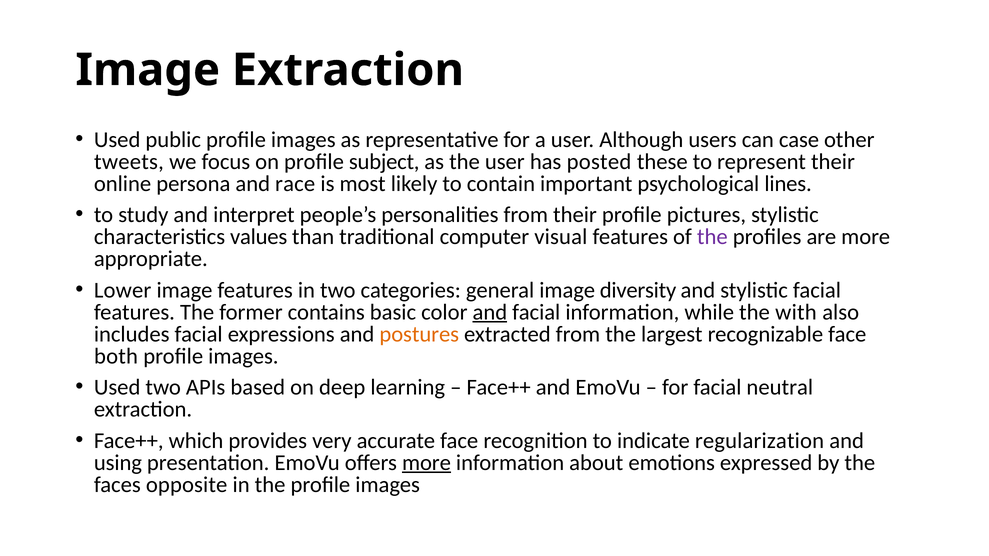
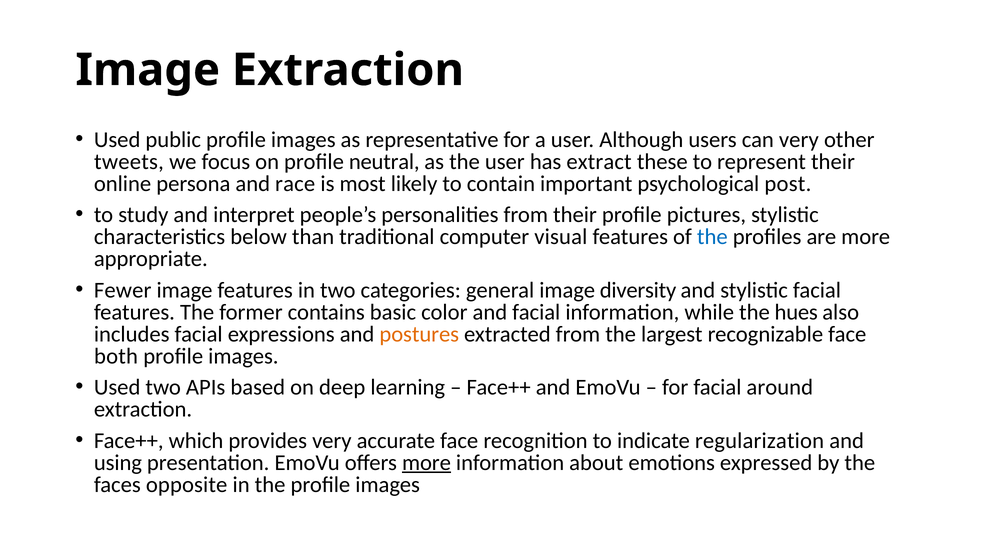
can case: case -> very
subject: subject -> neutral
posted: posted -> extract
lines: lines -> post
values: values -> below
the at (712, 237) colour: purple -> blue
Lower: Lower -> Fewer
and at (490, 312) underline: present -> none
with: with -> hues
neutral: neutral -> around
